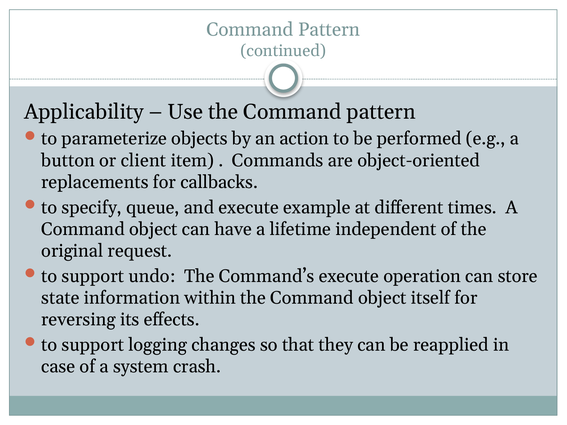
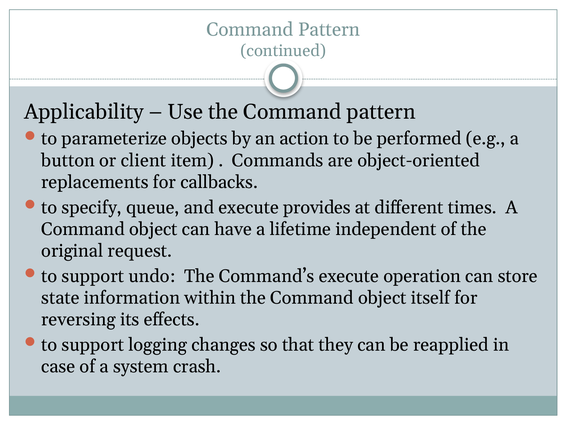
example: example -> provides
